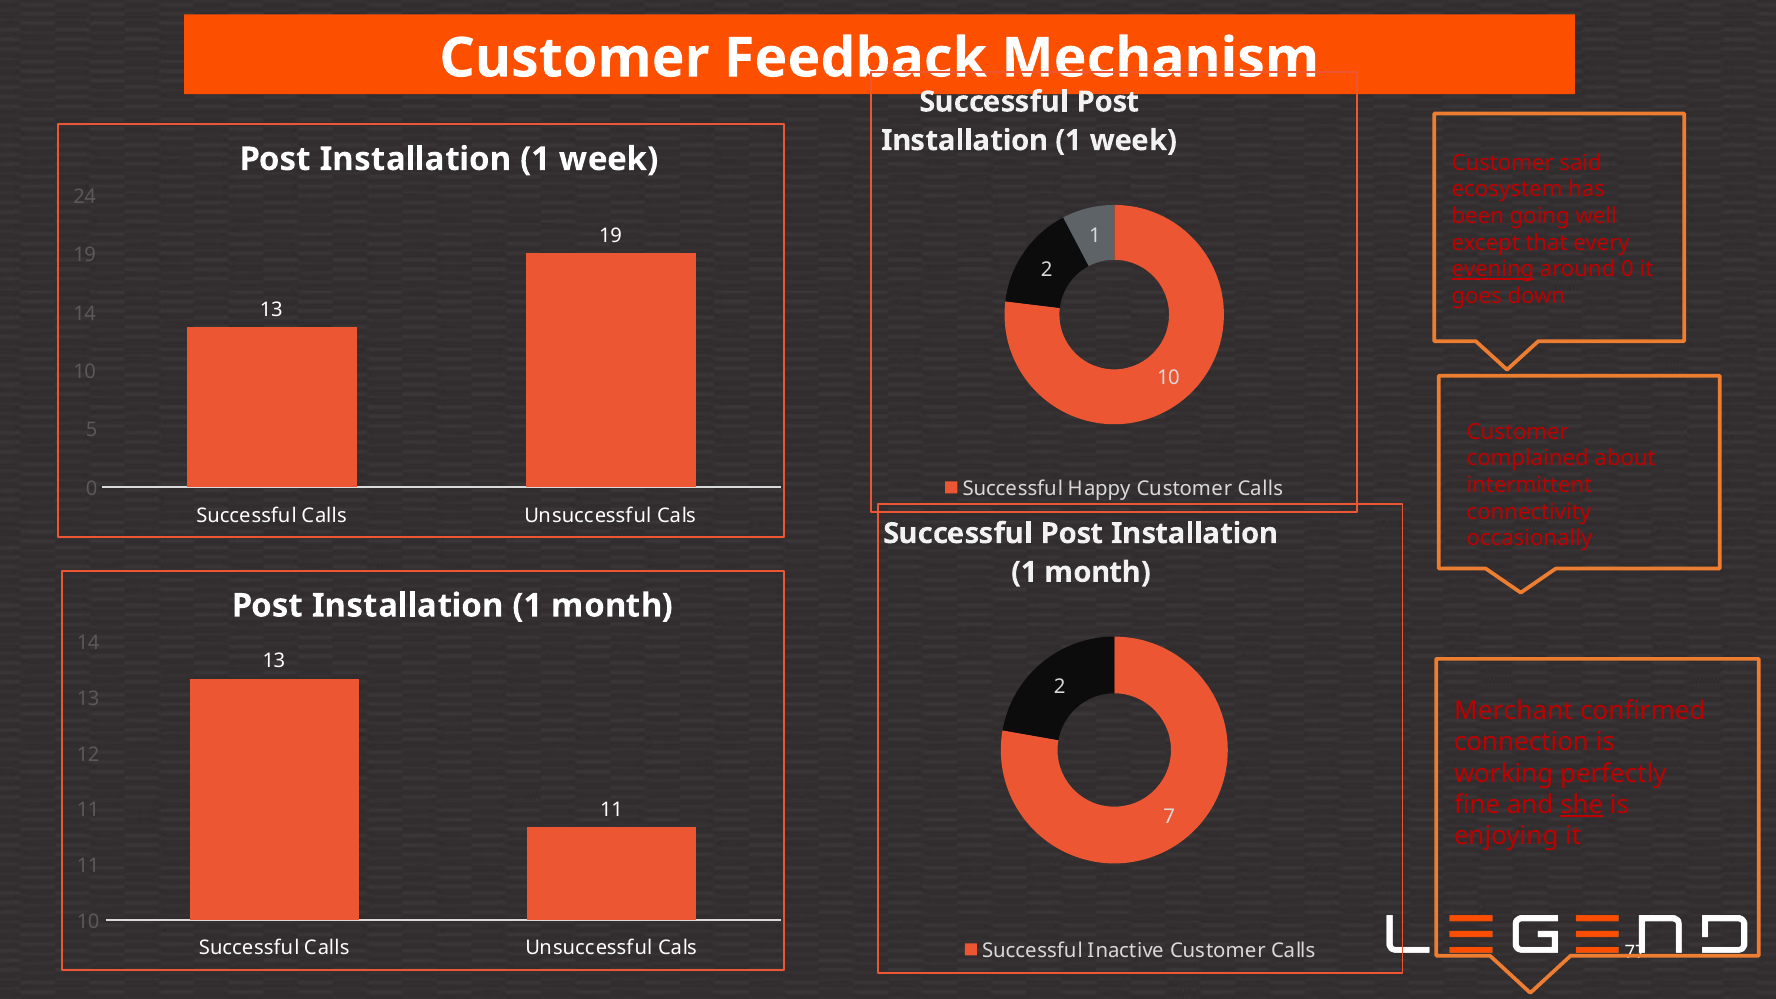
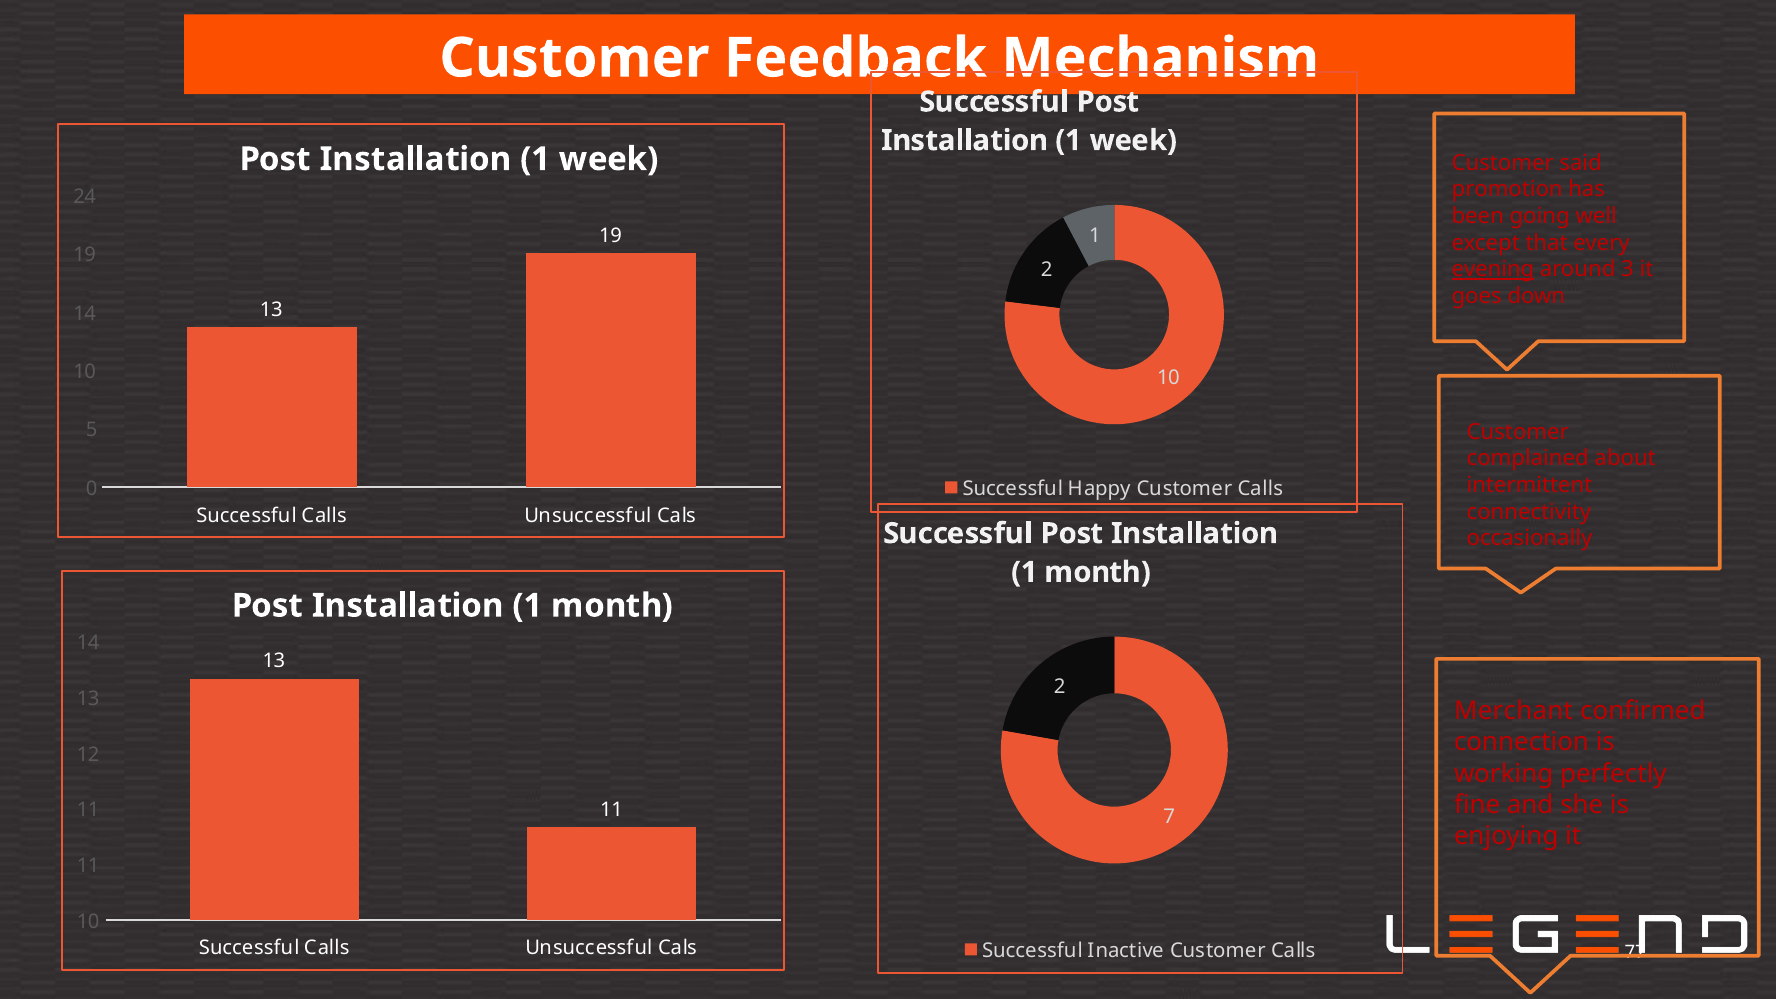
ecosystem: ecosystem -> promotion
around 0: 0 -> 3
she underline: present -> none
